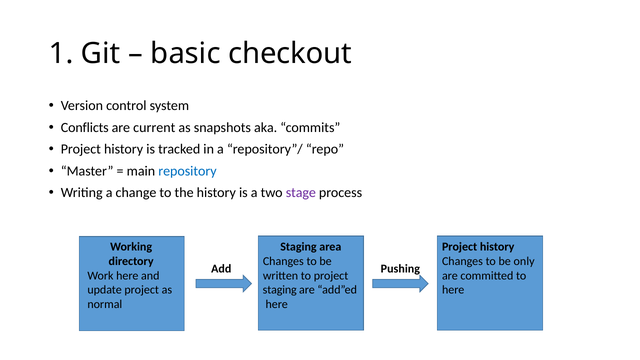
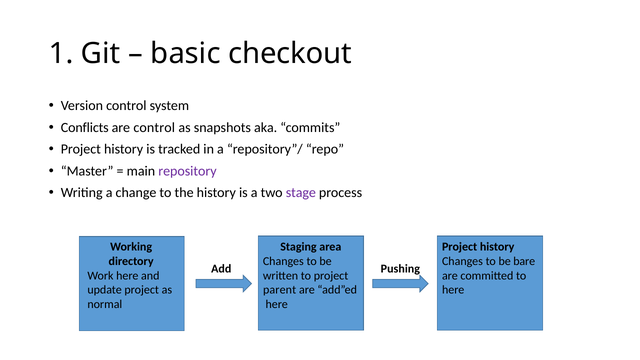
are current: current -> control
repository colour: blue -> purple
only: only -> bare
staging at (280, 290): staging -> parent
